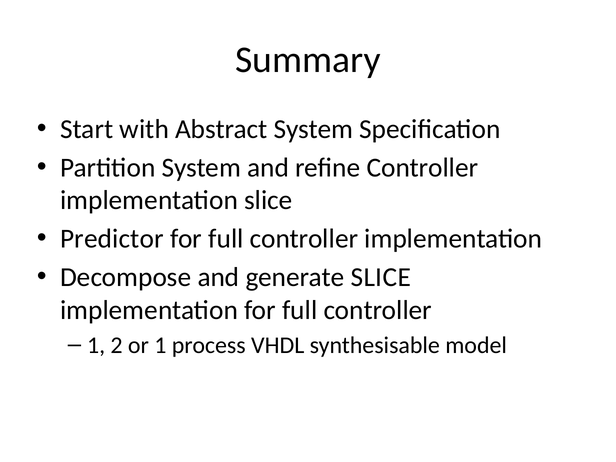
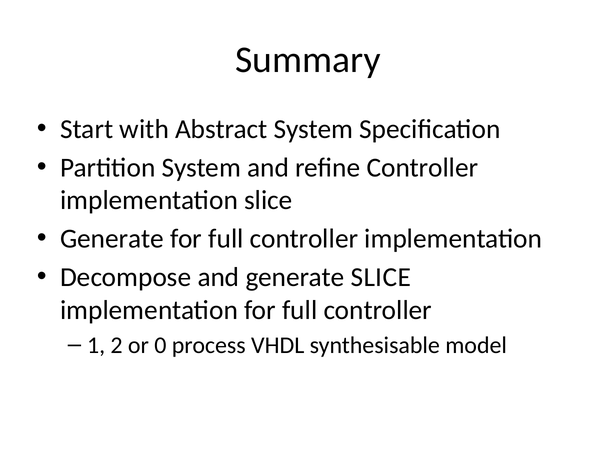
Predictor at (112, 239): Predictor -> Generate
or 1: 1 -> 0
